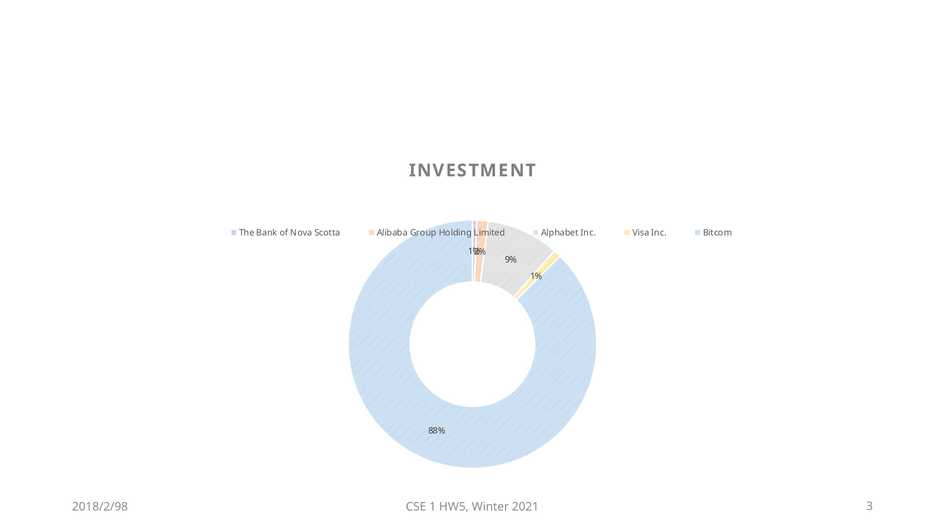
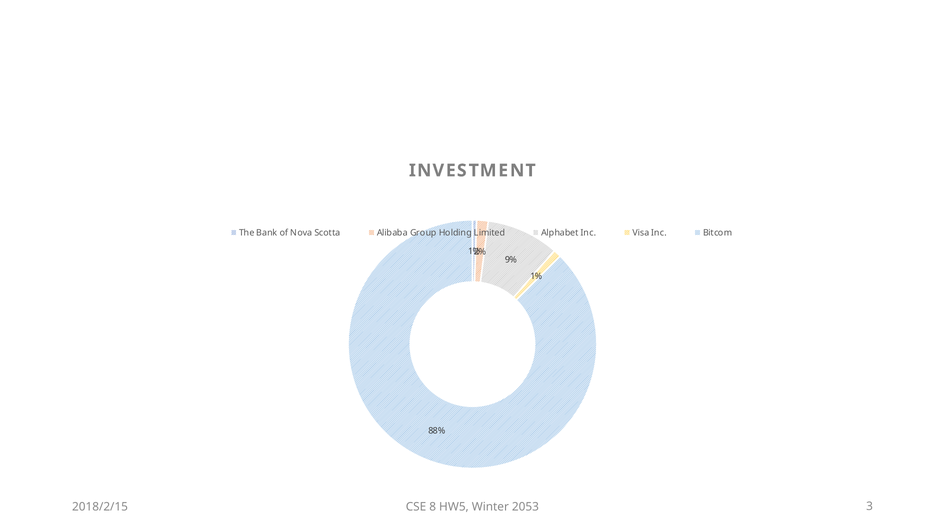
2018/2/98: 2018/2/98 -> 2018/2/15
1: 1 -> 8
2021: 2021 -> 2053
